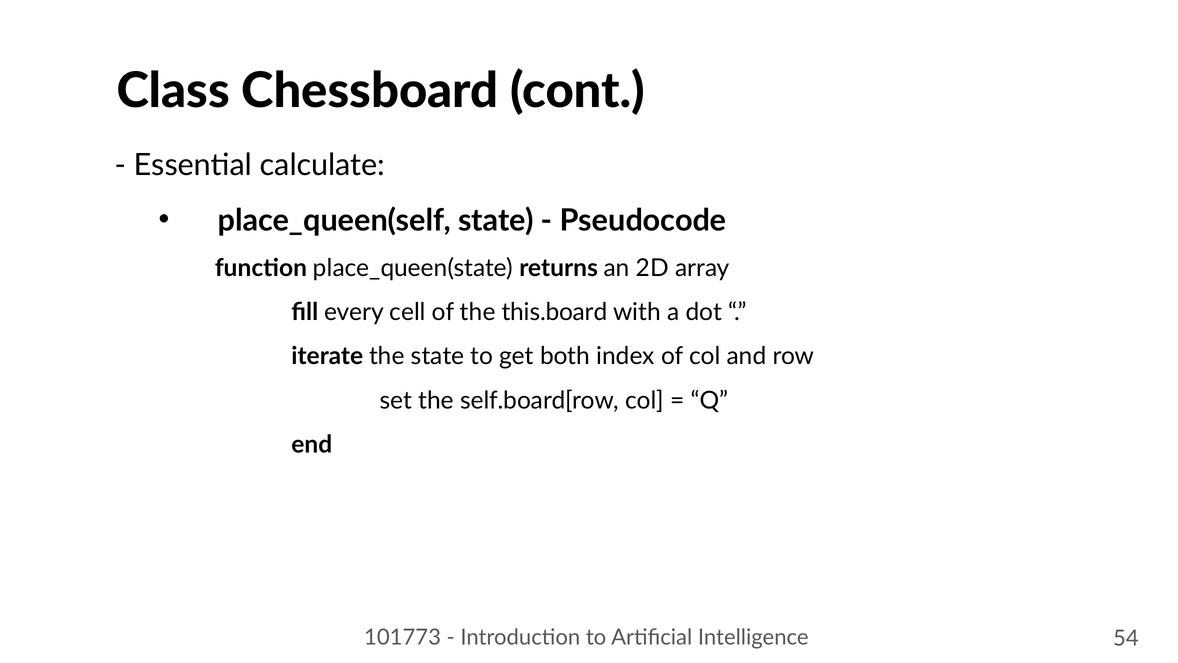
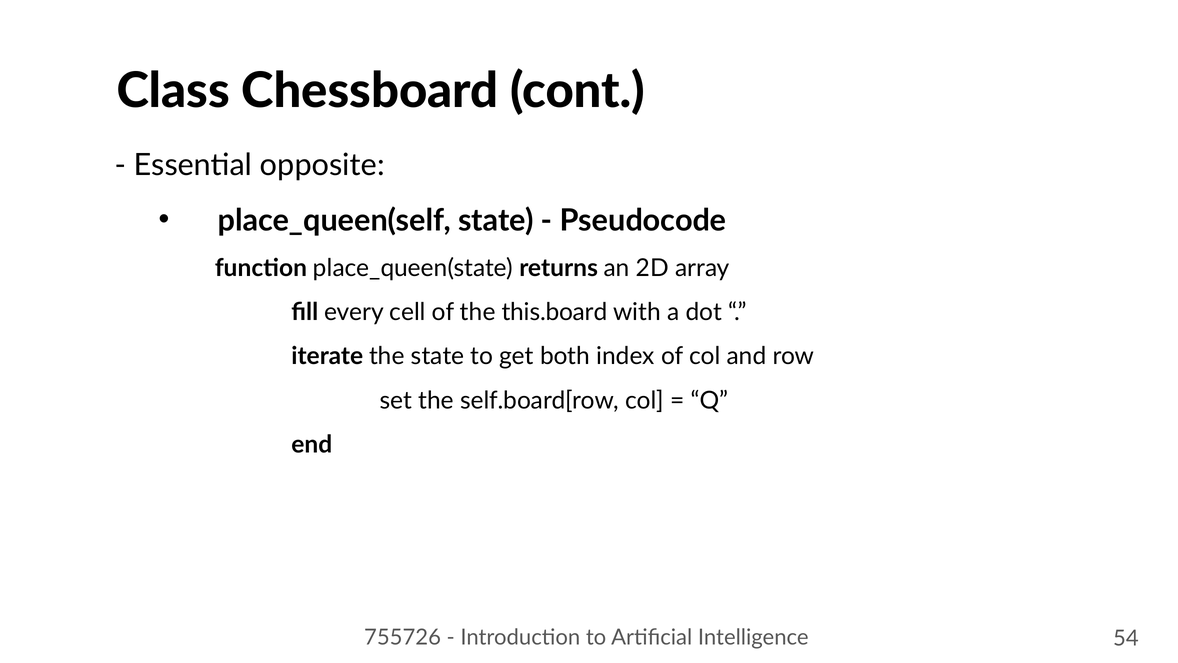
calculate: calculate -> opposite
101773: 101773 -> 755726
